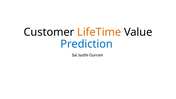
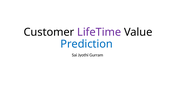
LifeTime colour: orange -> purple
